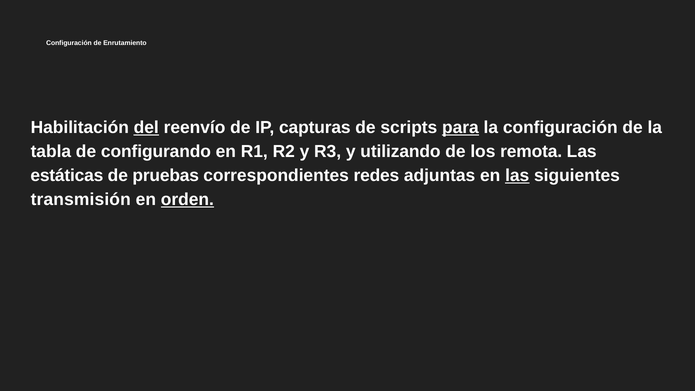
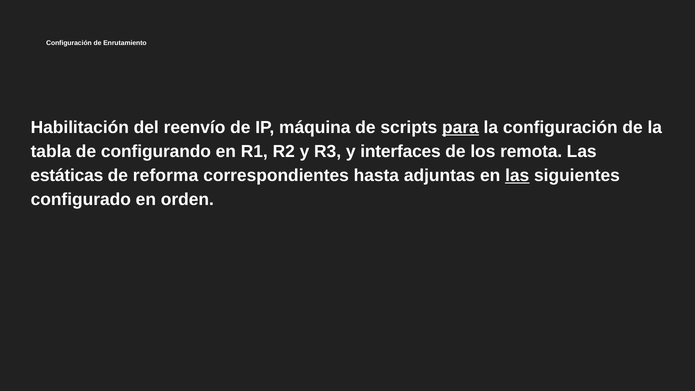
del underline: present -> none
capturas: capturas -> máquina
utilizando: utilizando -> interfaces
pruebas: pruebas -> reforma
redes: redes -> hasta
transmisión: transmisión -> configurado
orden underline: present -> none
